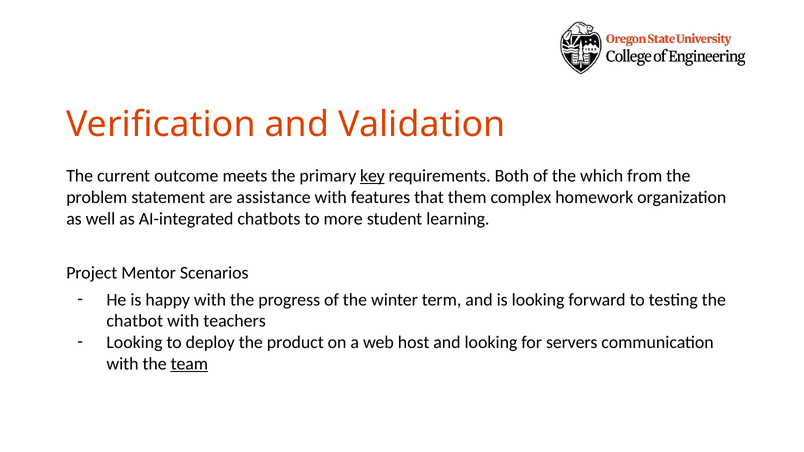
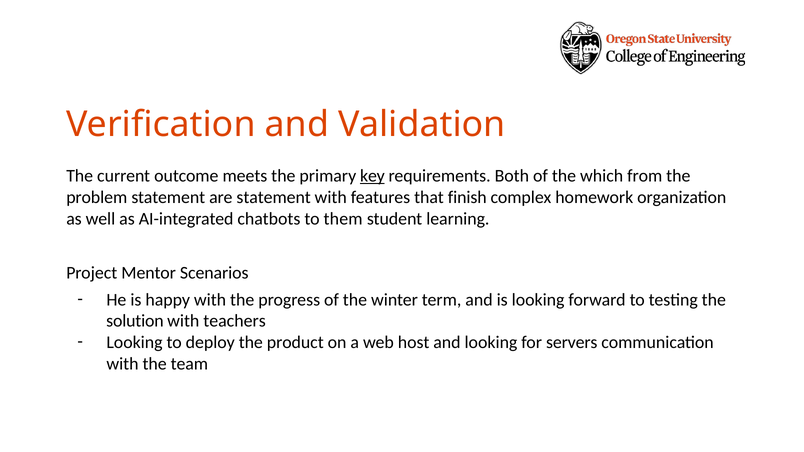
are assistance: assistance -> statement
them: them -> finish
more: more -> them
chatbot: chatbot -> solution
team underline: present -> none
